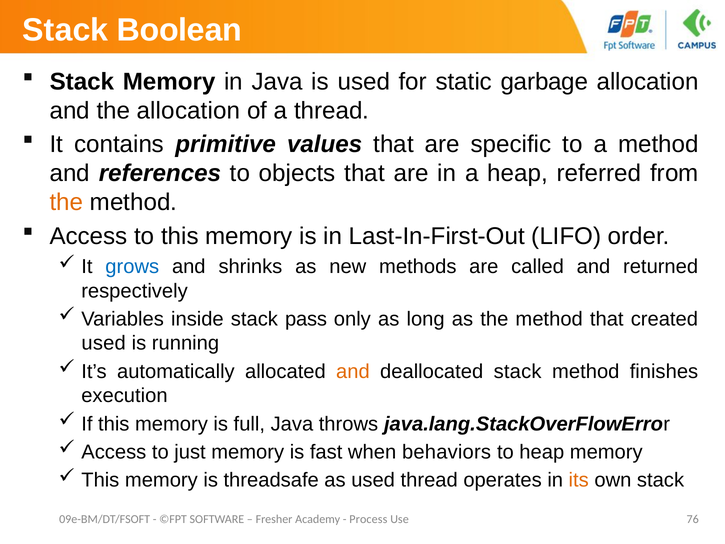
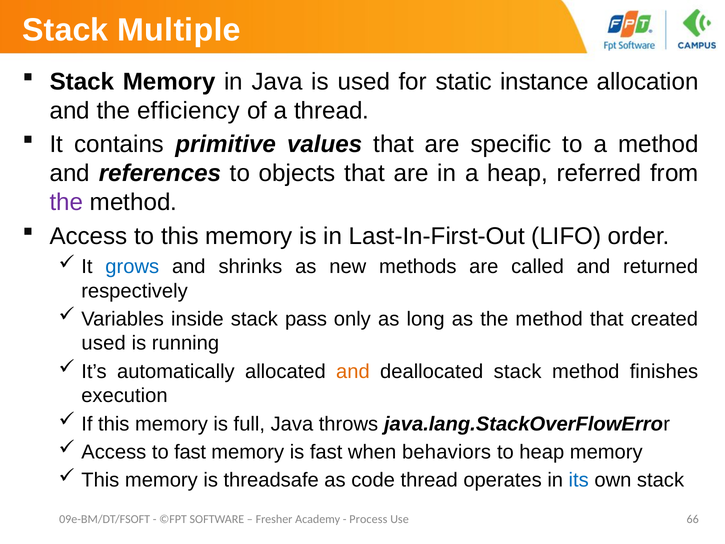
Boolean: Boolean -> Multiple
garbage: garbage -> instance
the allocation: allocation -> efficiency
the at (66, 202) colour: orange -> purple
to just: just -> fast
as used: used -> code
its colour: orange -> blue
76: 76 -> 66
